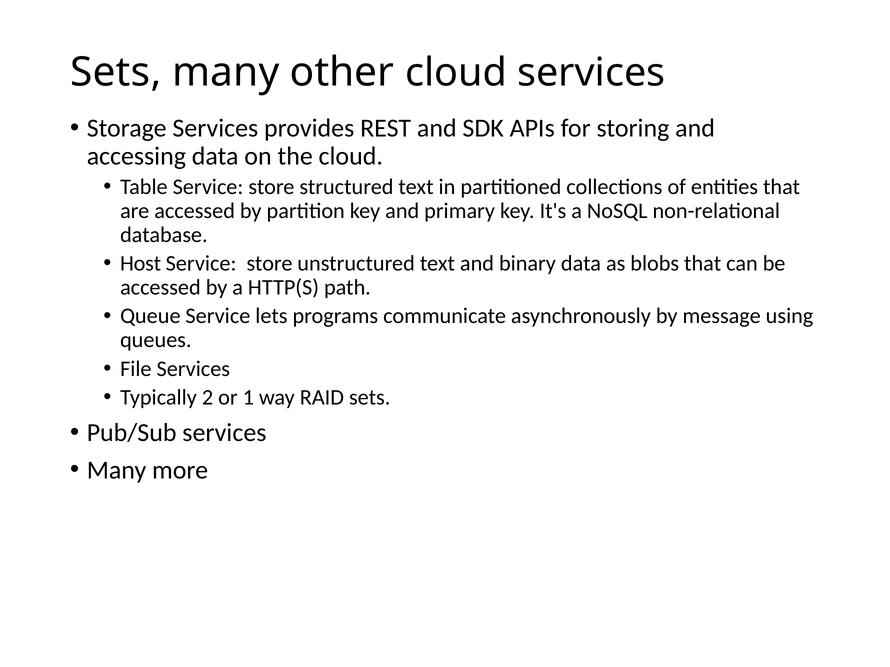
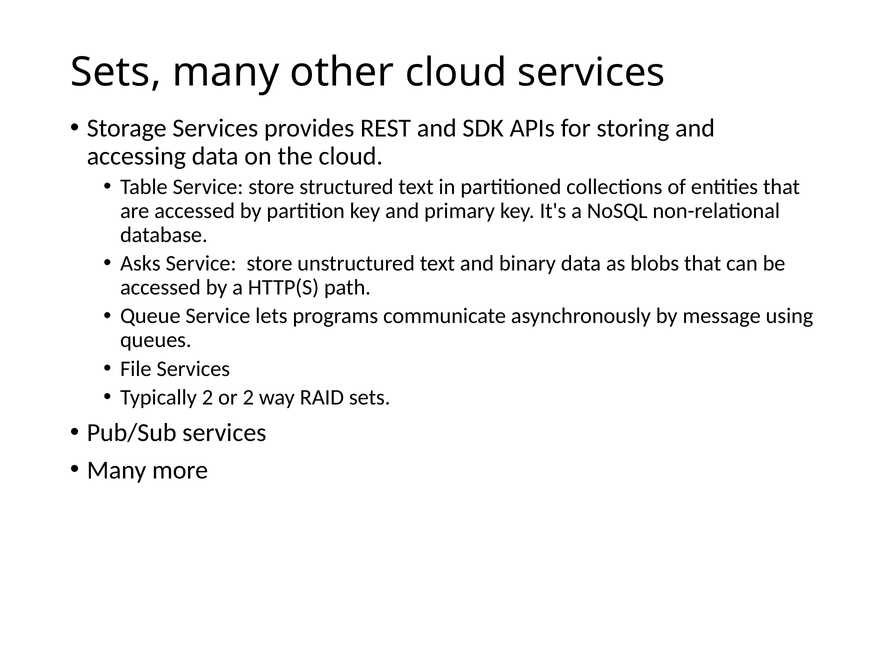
Host: Host -> Asks
or 1: 1 -> 2
